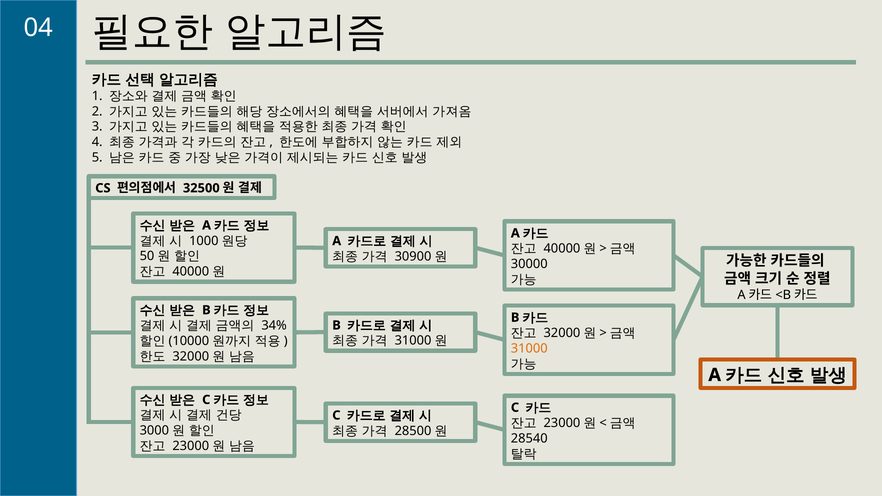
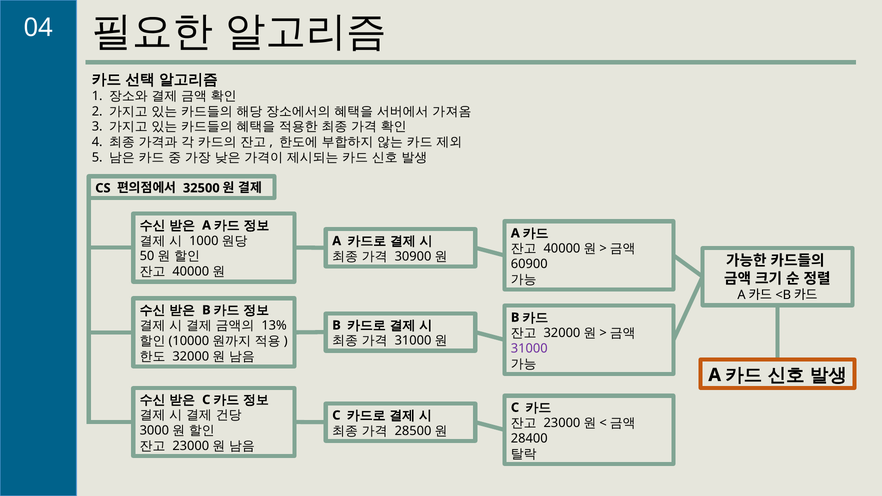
30000: 30000 -> 60900
34%: 34% -> 13%
31000 colour: orange -> purple
28540: 28540 -> 28400
